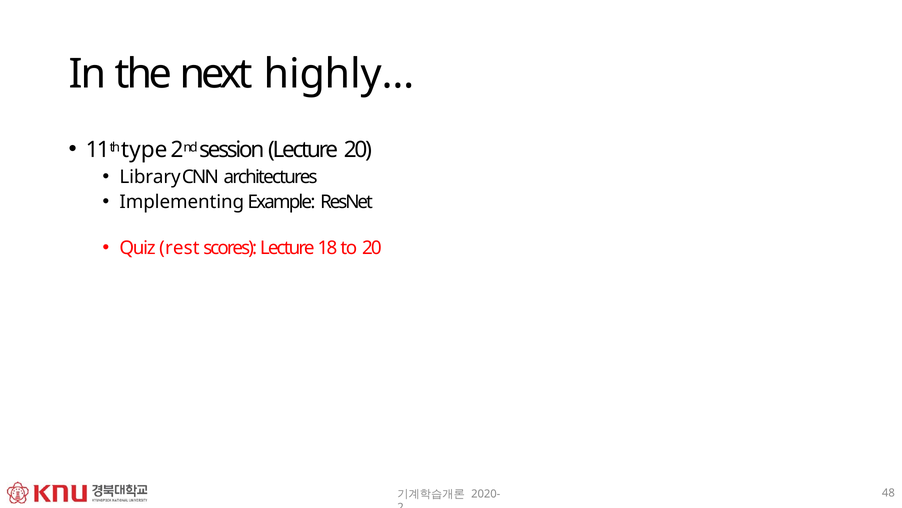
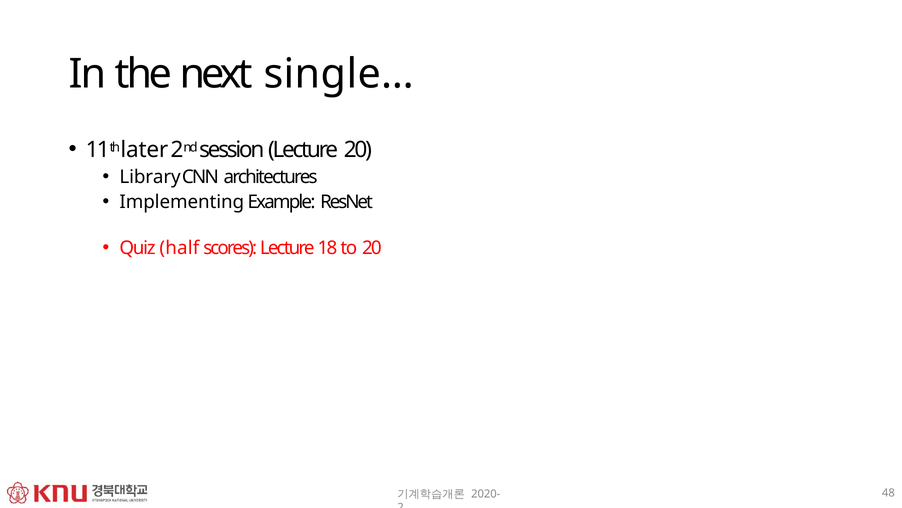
highly…: highly… -> single…
type: type -> later
rest: rest -> half
